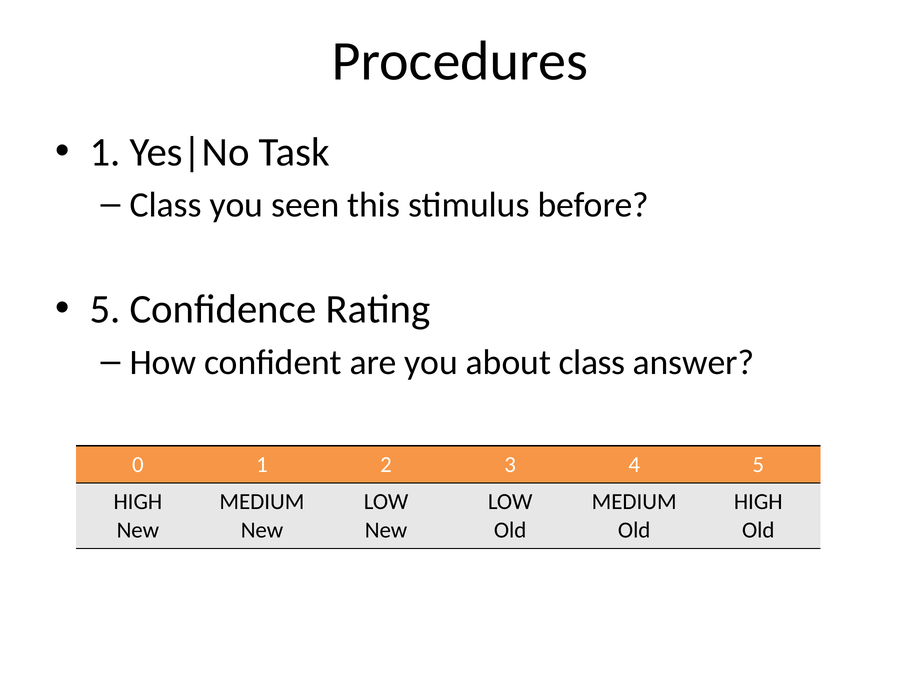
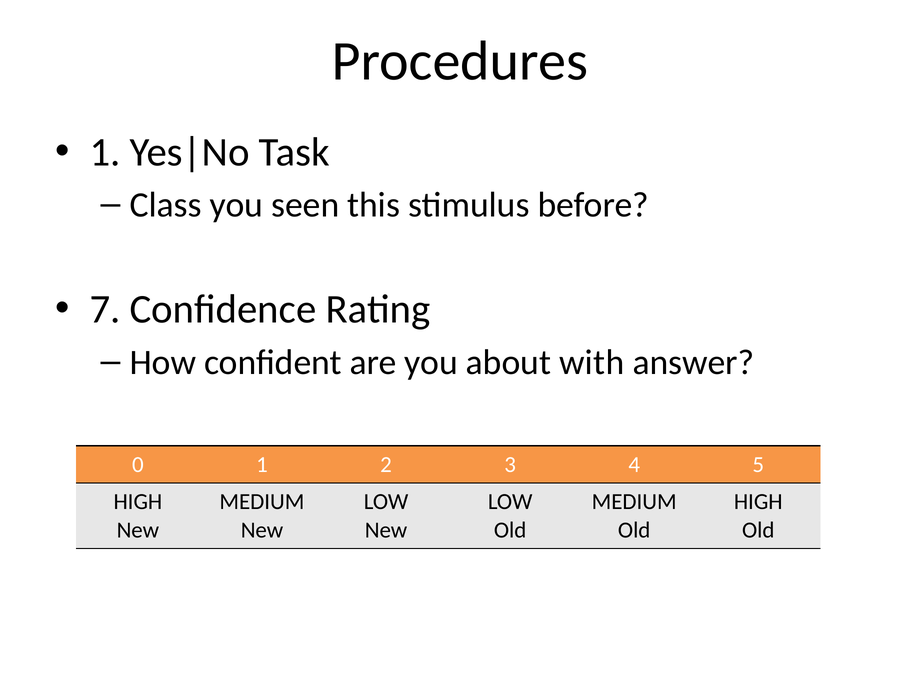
5 at (105, 309): 5 -> 7
about class: class -> with
